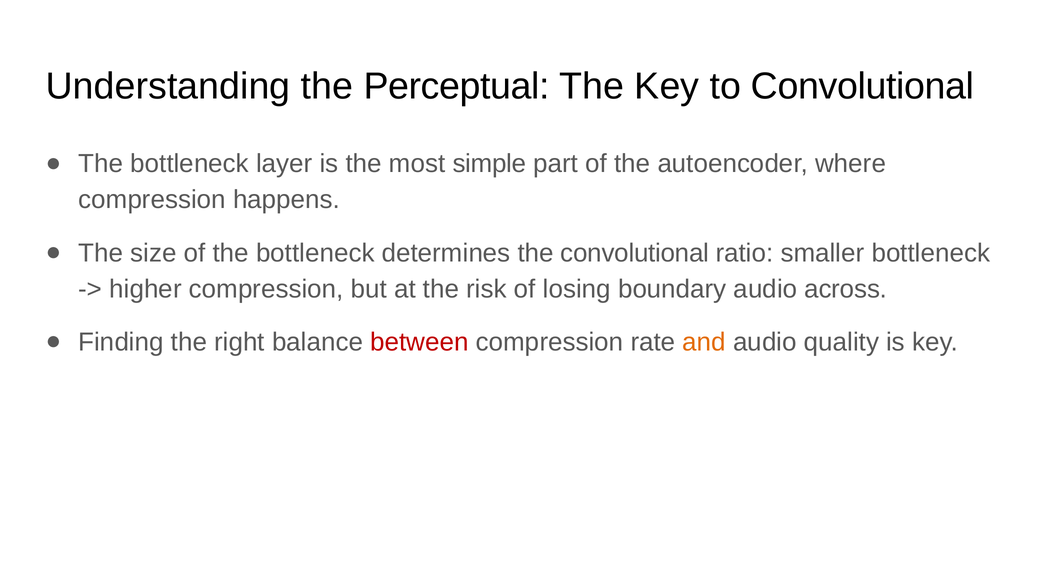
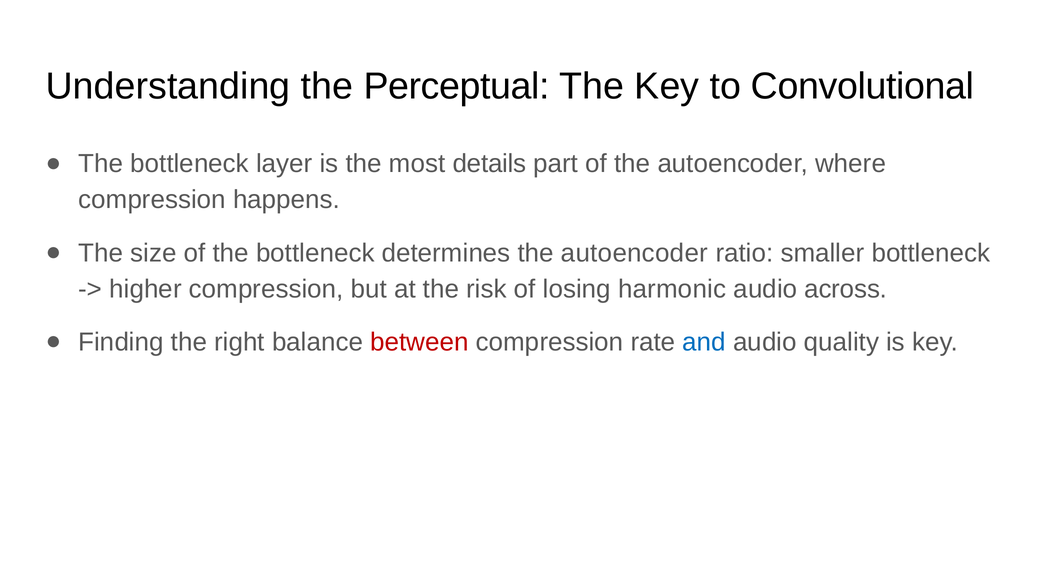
simple: simple -> details
determines the convolutional: convolutional -> autoencoder
boundary: boundary -> harmonic
and colour: orange -> blue
